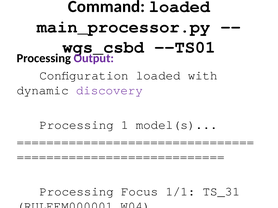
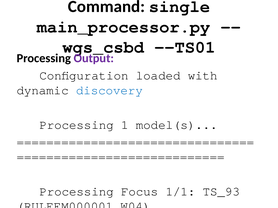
Command loaded: loaded -> single
discovery colour: purple -> blue
TS_31: TS_31 -> TS_93
